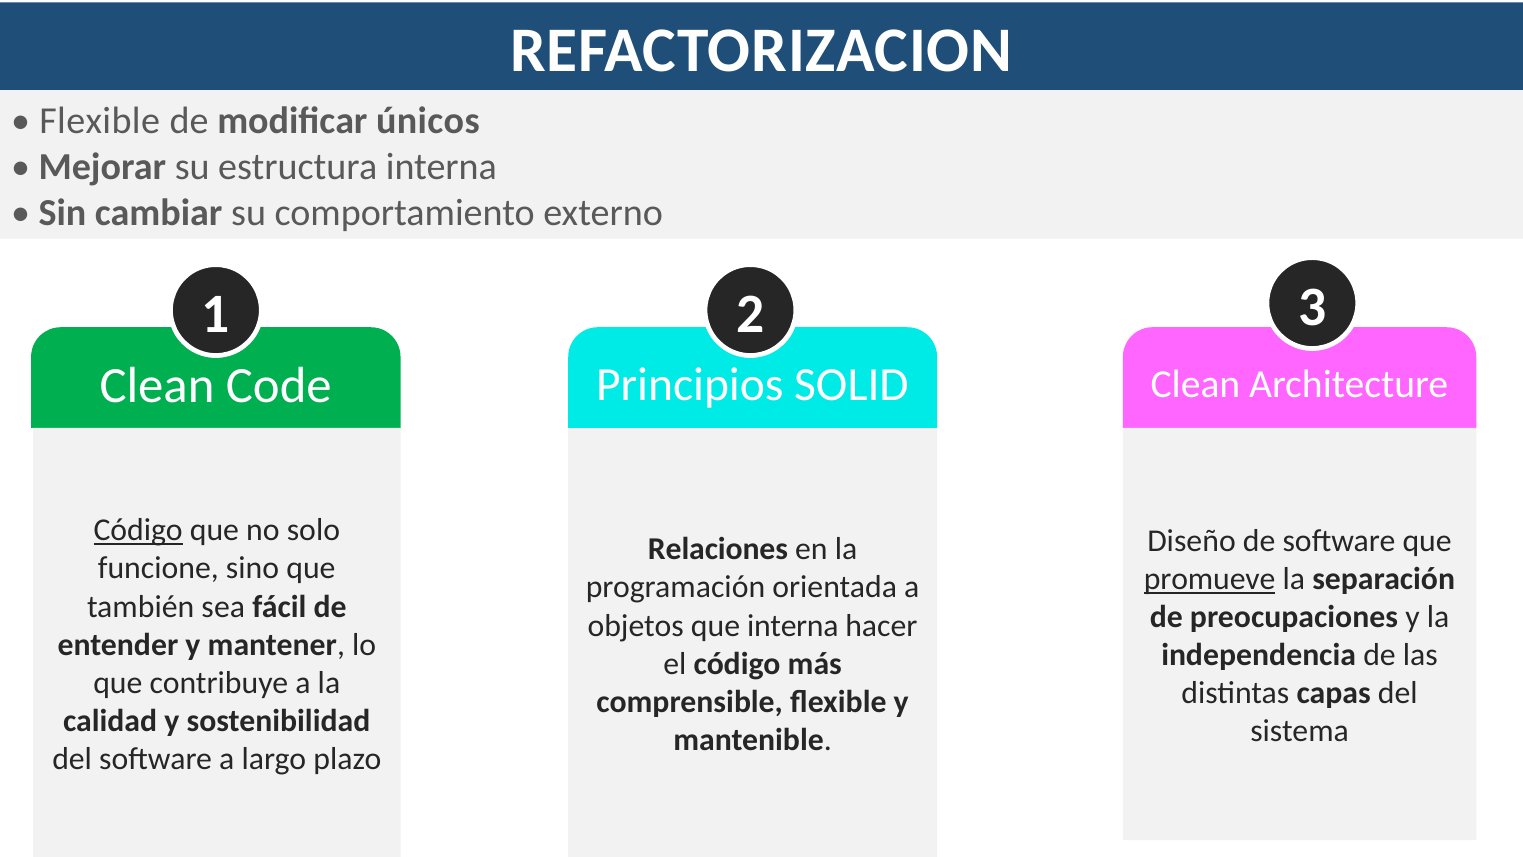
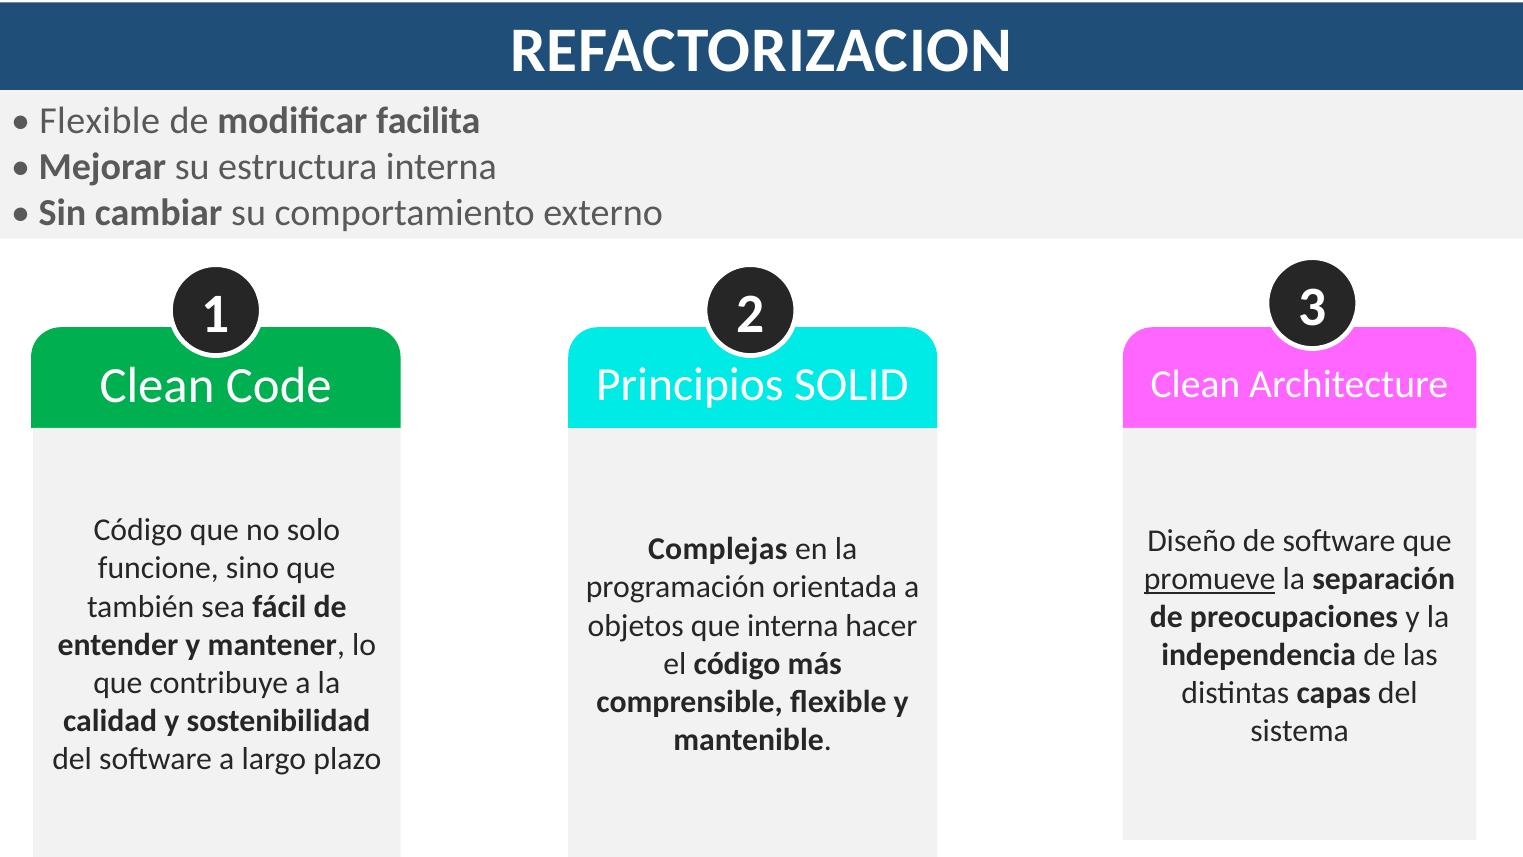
únicos: únicos -> facilita
Código at (138, 530) underline: present -> none
Relaciones: Relaciones -> Complejas
